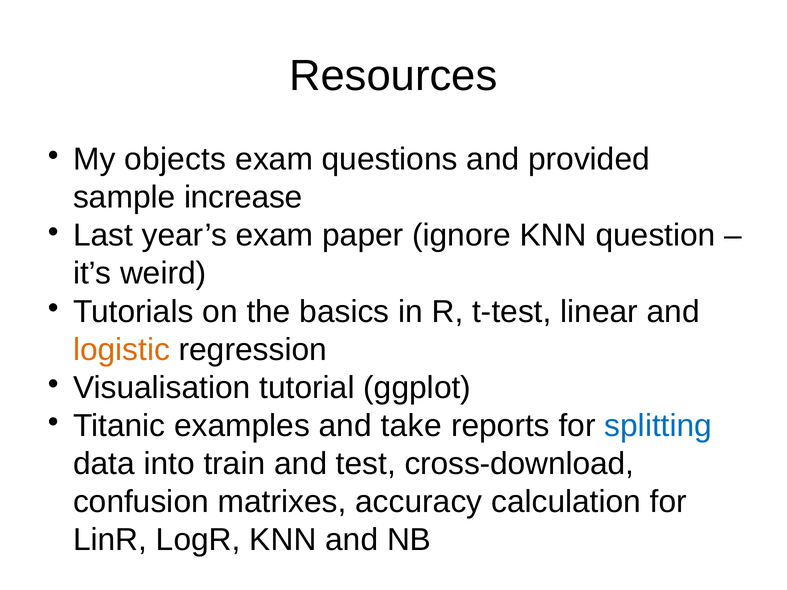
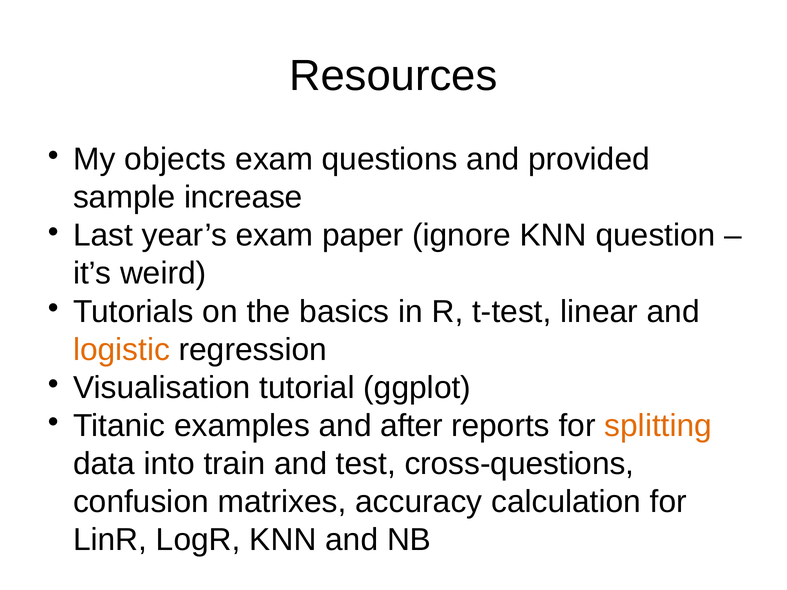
take: take -> after
splitting colour: blue -> orange
cross-download: cross-download -> cross-questions
